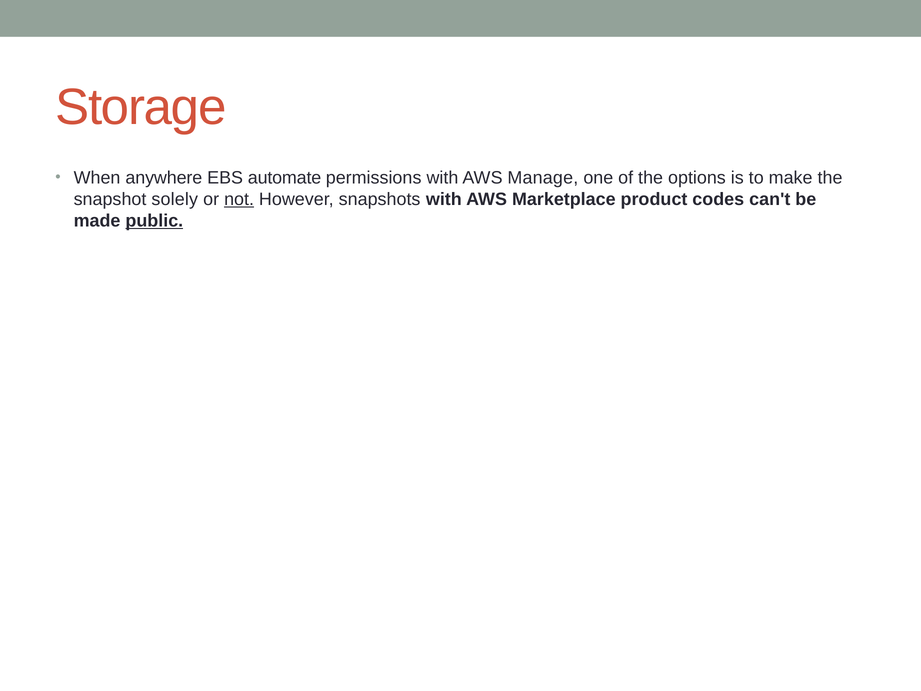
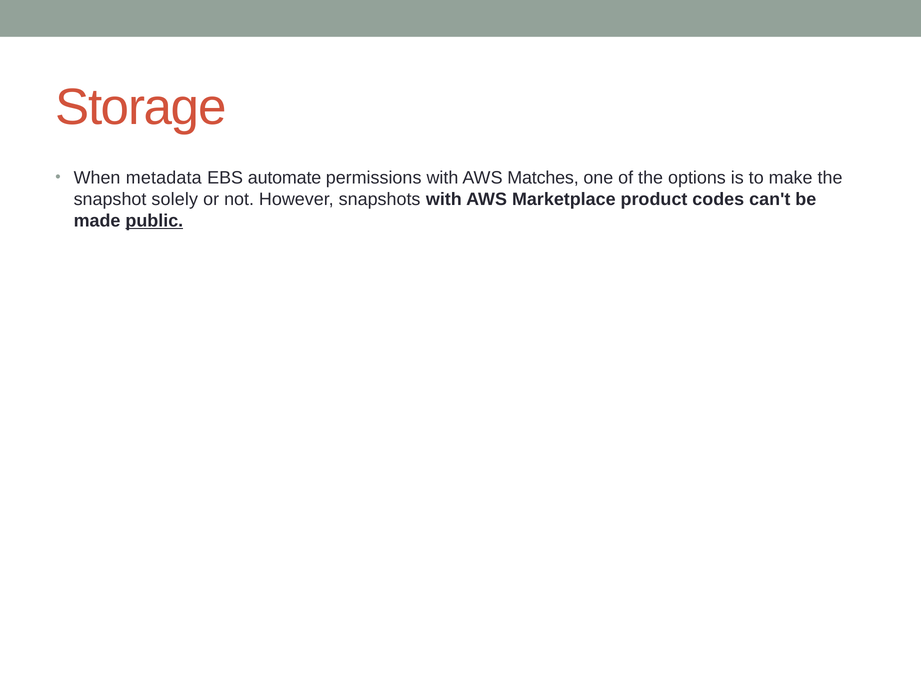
anywhere: anywhere -> metadata
Manage: Manage -> Matches
not underline: present -> none
